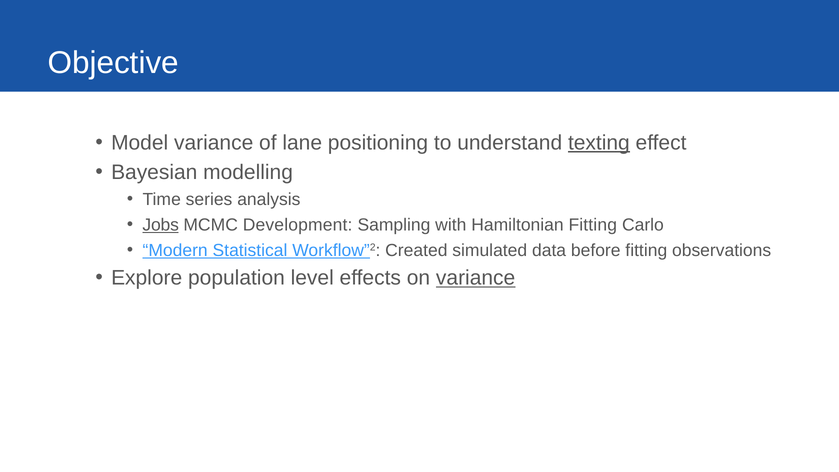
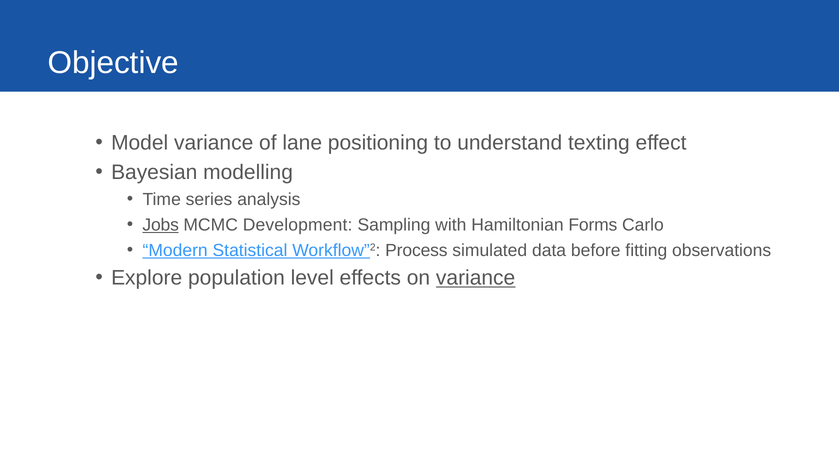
texting underline: present -> none
Hamiltonian Fitting: Fitting -> Forms
Created: Created -> Process
